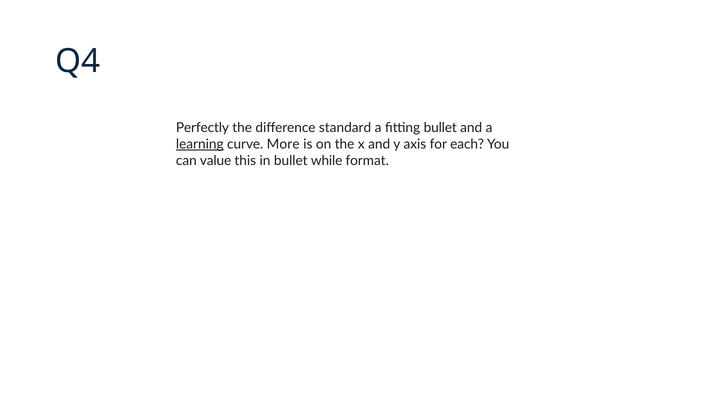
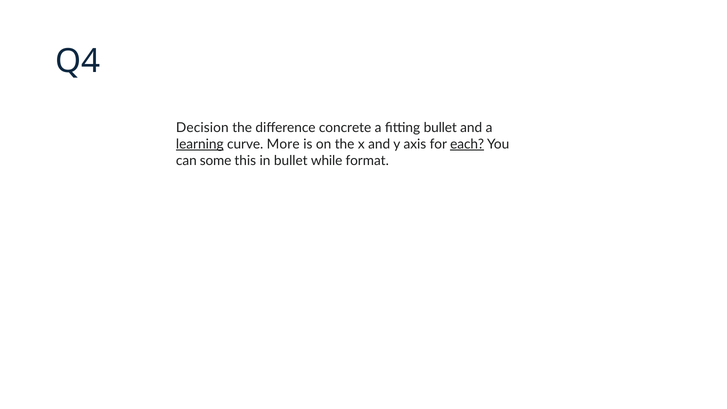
Perfectly: Perfectly -> Decision
standard: standard -> concrete
each underline: none -> present
value: value -> some
